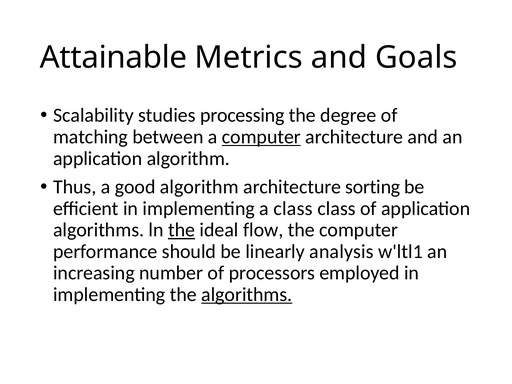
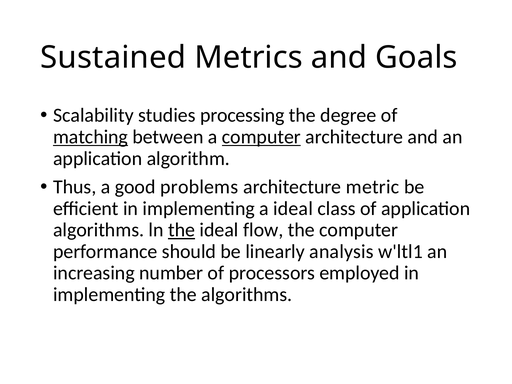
Attainable: Attainable -> Sustained
matching underline: none -> present
good algorithm: algorithm -> problems
sorting: sorting -> metric
a class: class -> ideal
algorithms at (247, 295) underline: present -> none
